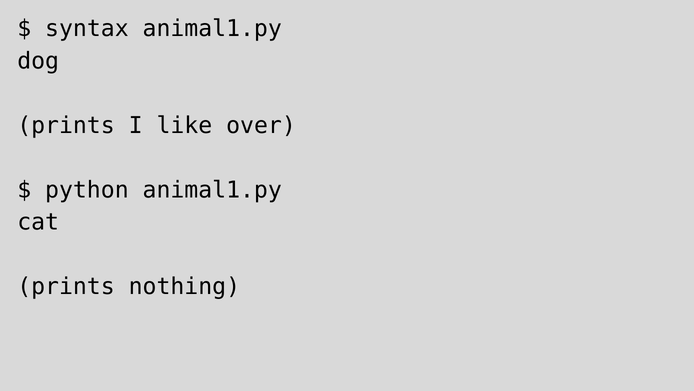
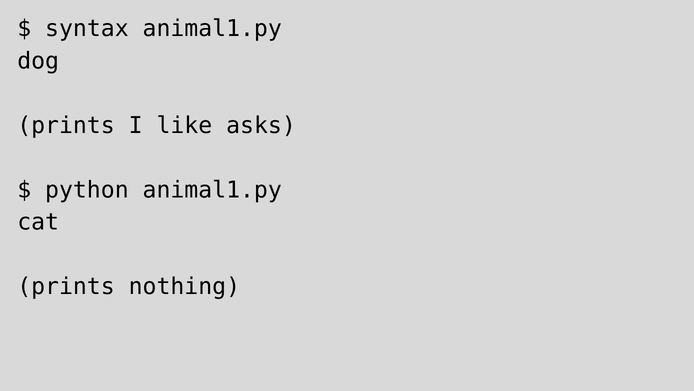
over: over -> asks
